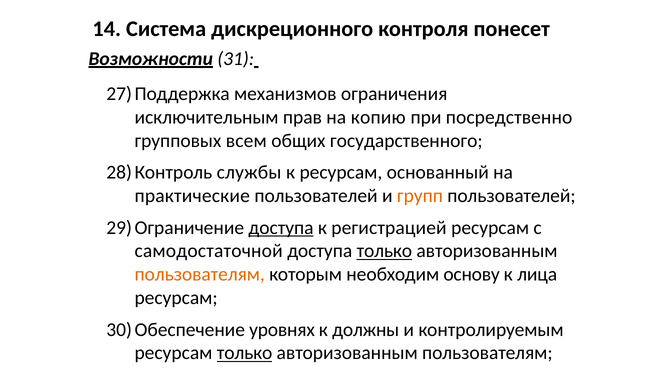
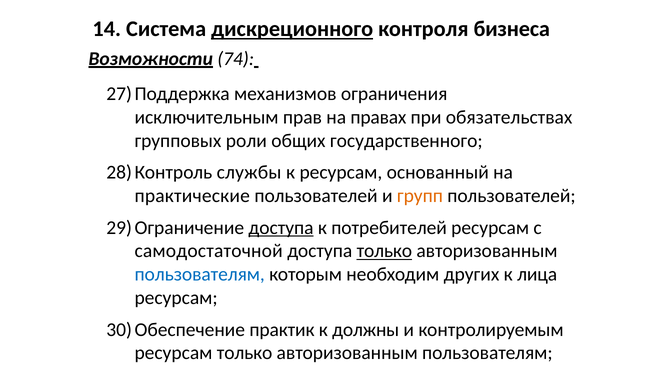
дискреционного underline: none -> present
понесет: понесет -> бизнеса
31: 31 -> 74
копию: копию -> правах
посредственно: посредственно -> обязательствах
всем: всем -> роли
регистрацией: регистрацией -> потребителей
пользователям at (200, 275) colour: orange -> blue
основу: основу -> других
уровнях: уровнях -> практик
только at (245, 353) underline: present -> none
